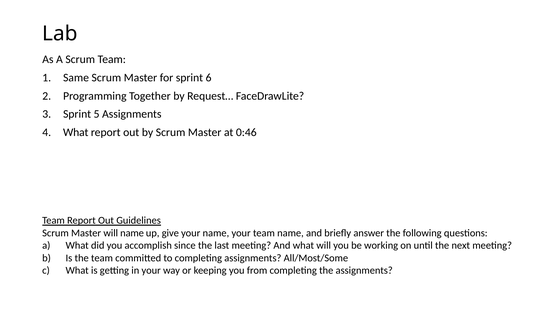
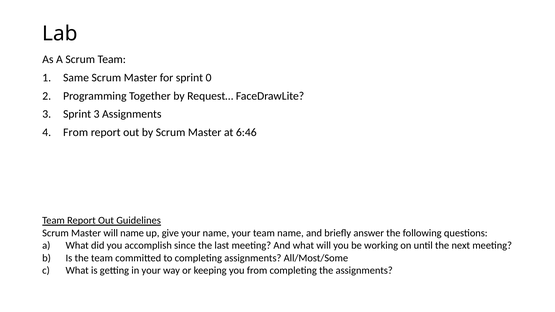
6: 6 -> 0
Sprint 5: 5 -> 3
What at (76, 133): What -> From
0:46: 0:46 -> 6:46
